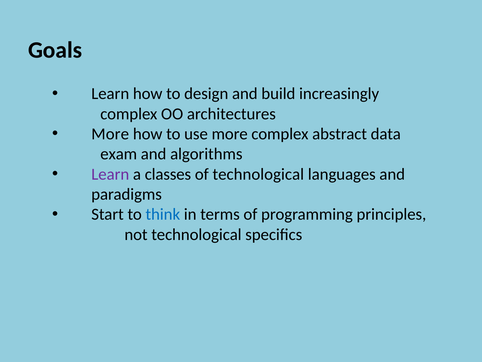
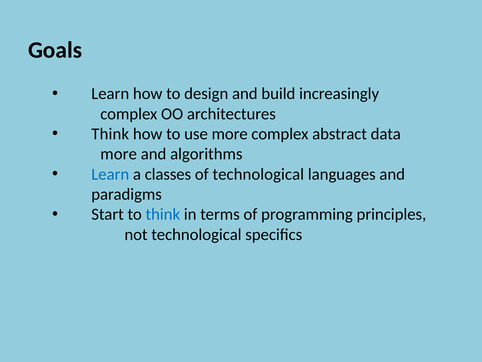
More at (110, 134): More -> Think
exam at (119, 154): exam -> more
Learn at (110, 174) colour: purple -> blue
